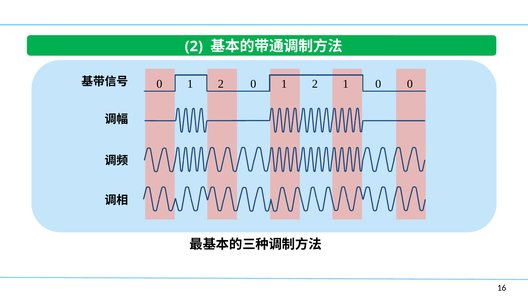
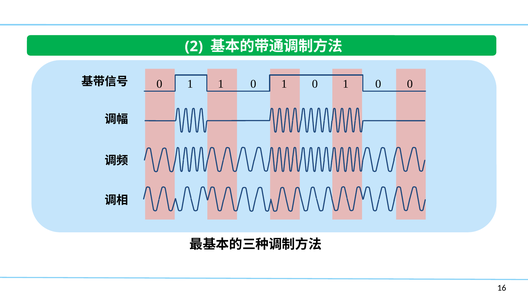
2 at (221, 84): 2 -> 1
2 at (315, 84): 2 -> 0
